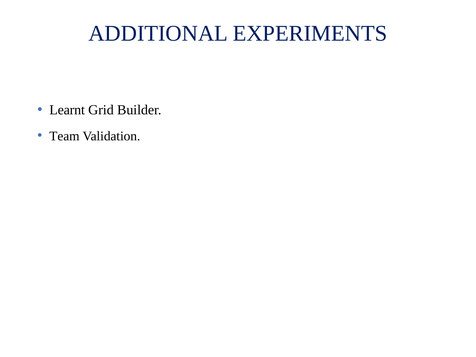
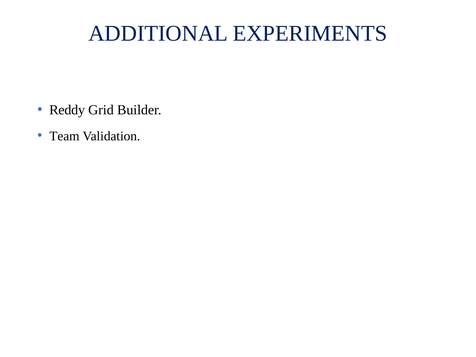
Learnt: Learnt -> Reddy
